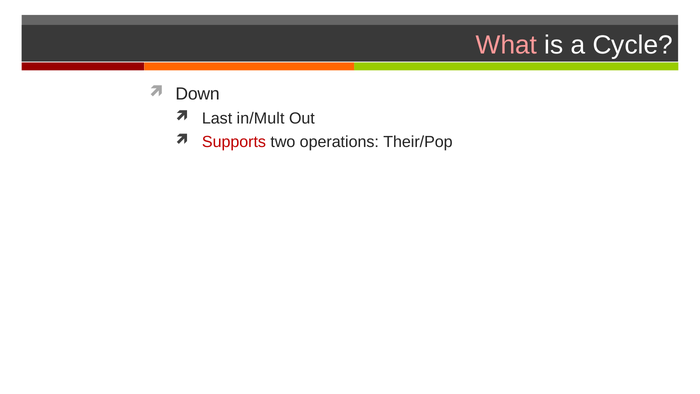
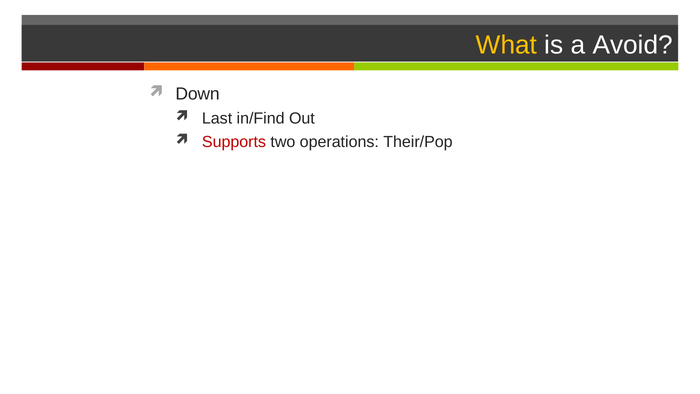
What colour: pink -> yellow
Cycle: Cycle -> Avoid
in/Mult: in/Mult -> in/Find
